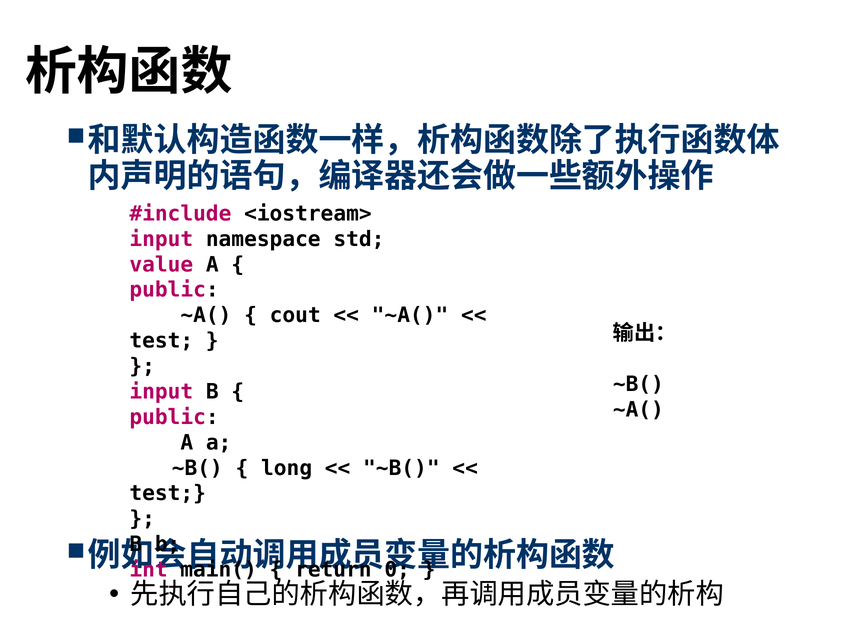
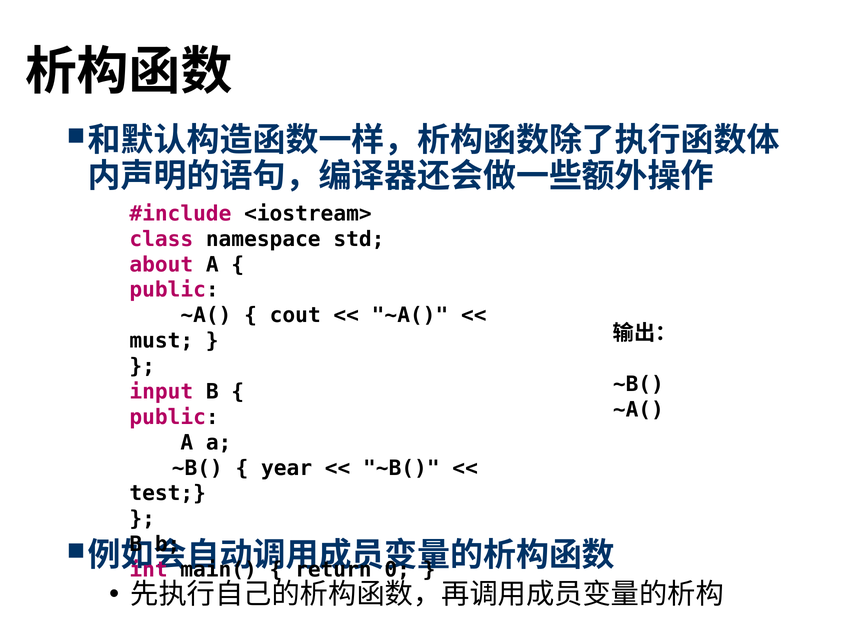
input at (161, 239): input -> class
value: value -> about
test at (161, 341): test -> must
long: long -> year
